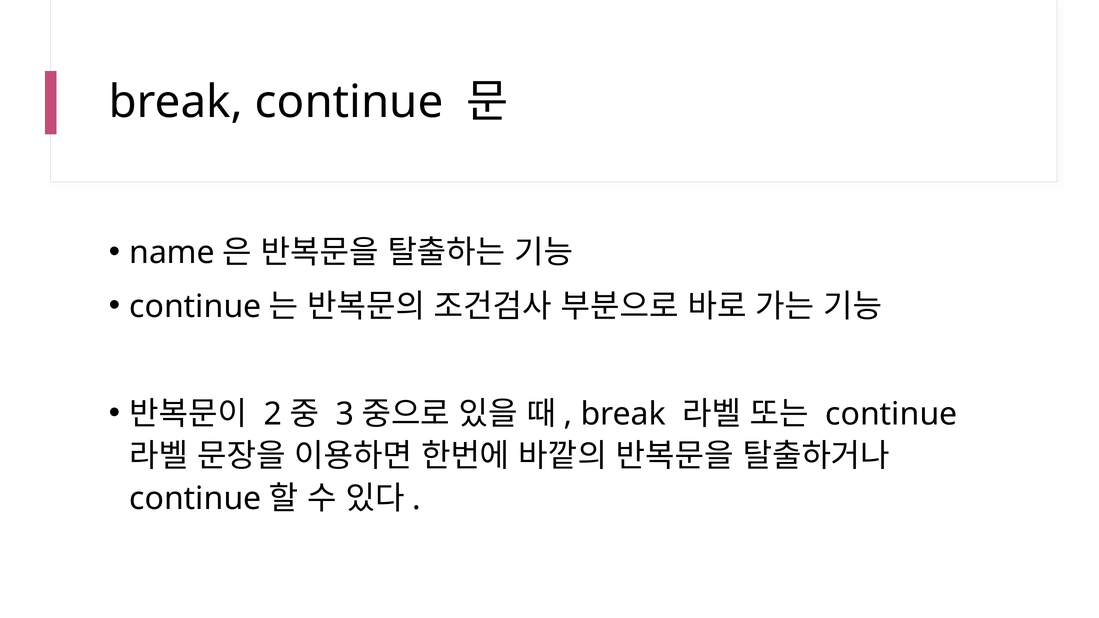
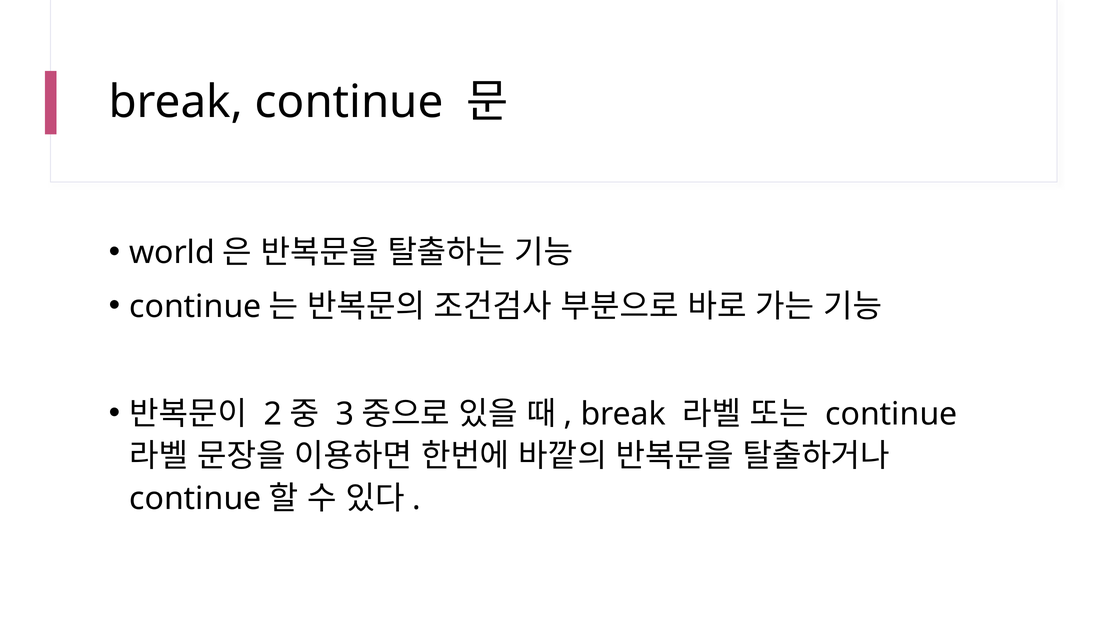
name: name -> world
